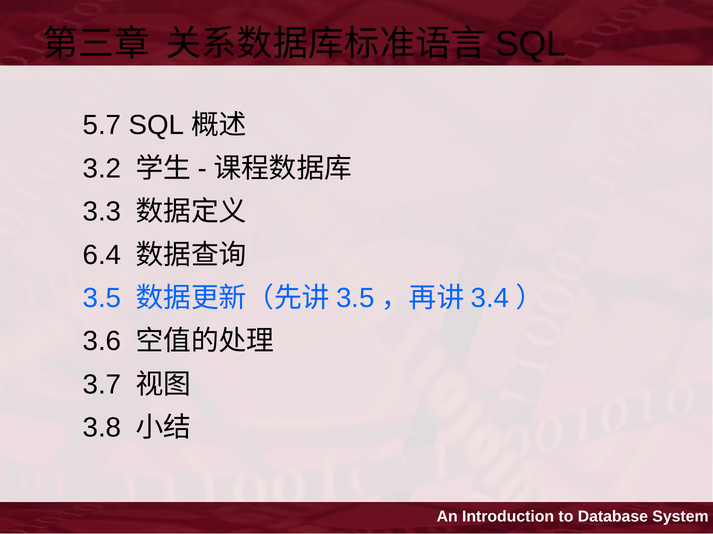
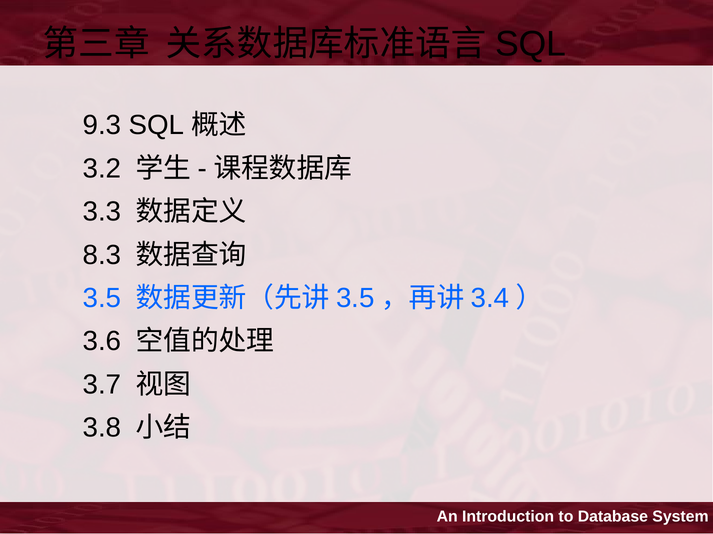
5.7: 5.7 -> 9.3
6.4: 6.4 -> 8.3
